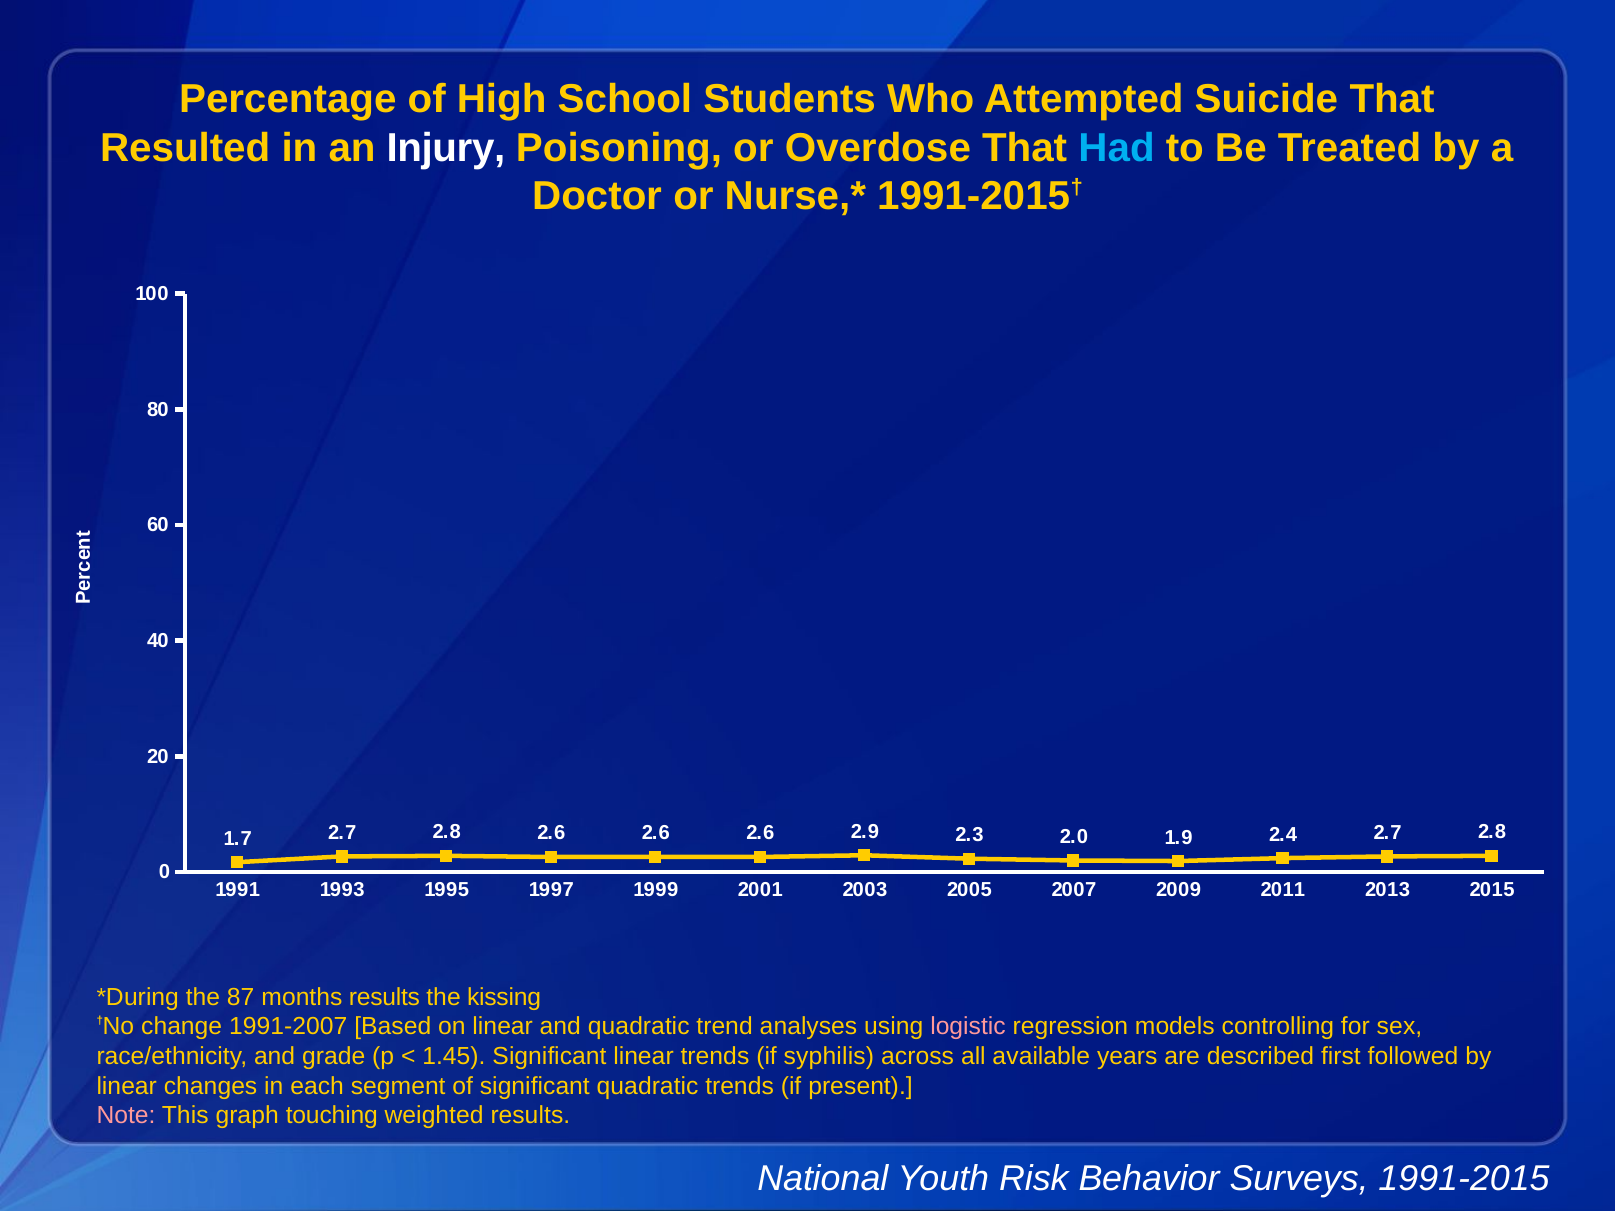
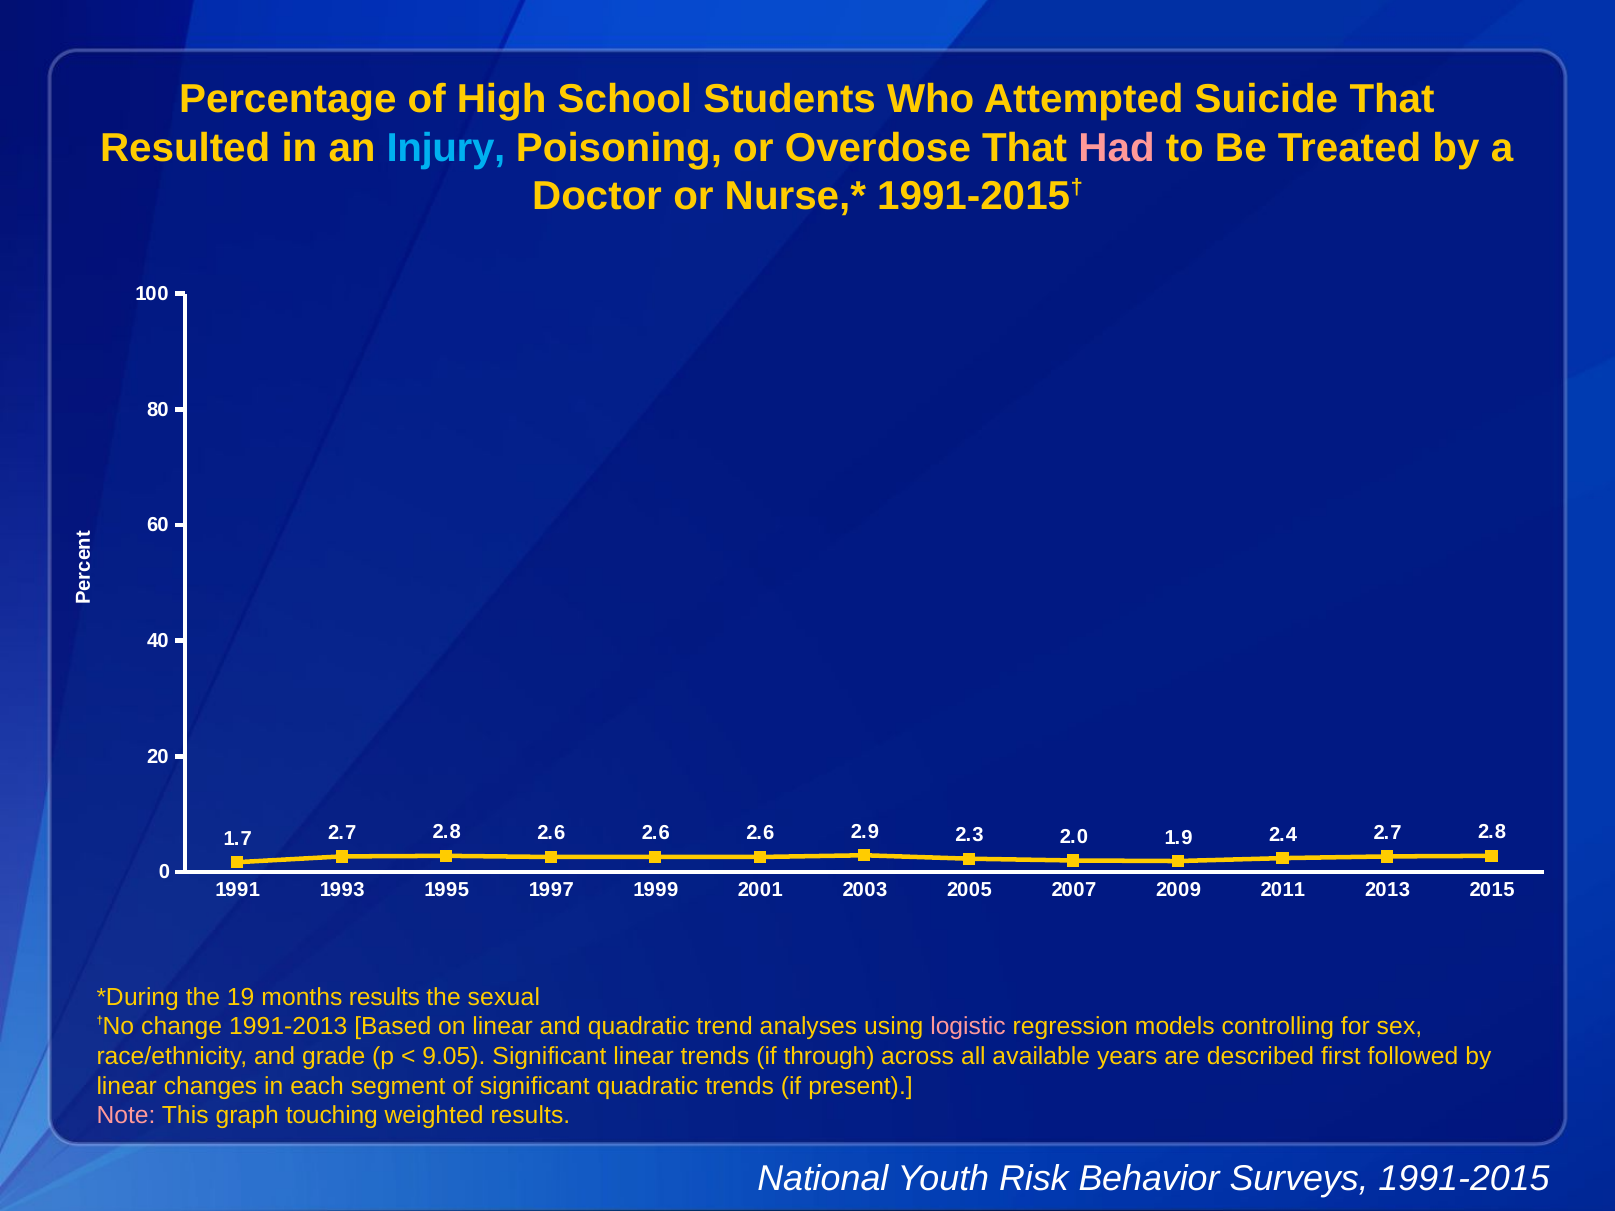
Injury colour: white -> light blue
Had colour: light blue -> pink
87: 87 -> 19
kissing: kissing -> sexual
1991-2007: 1991-2007 -> 1991-2013
1.45: 1.45 -> 9.05
syphilis: syphilis -> through
